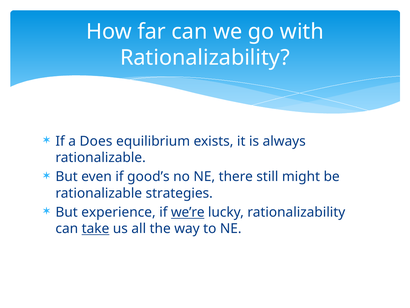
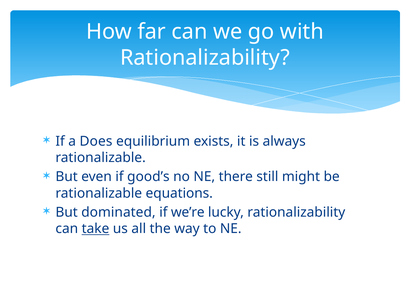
strategies: strategies -> equations
experience: experience -> dominated
we’re underline: present -> none
